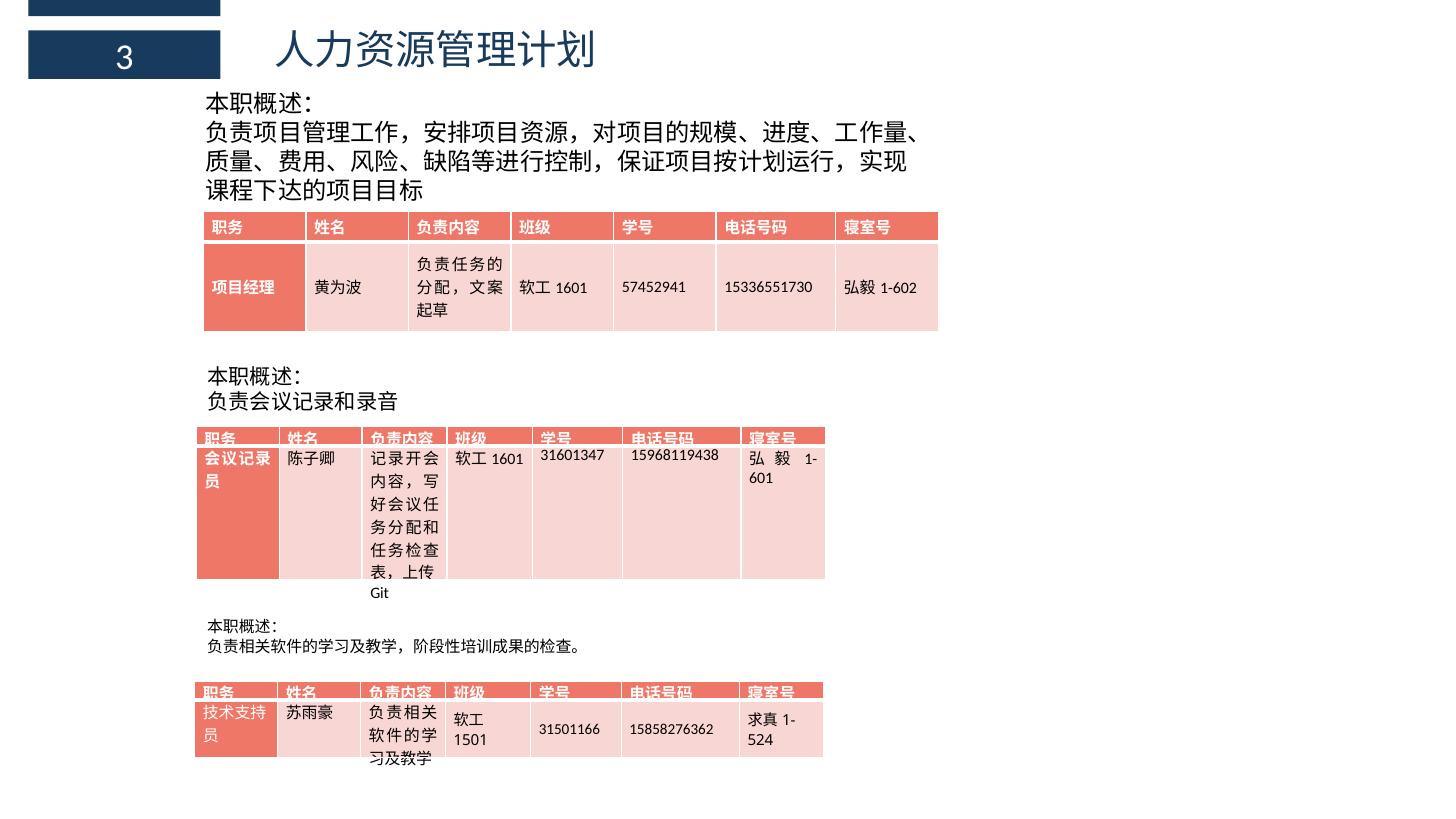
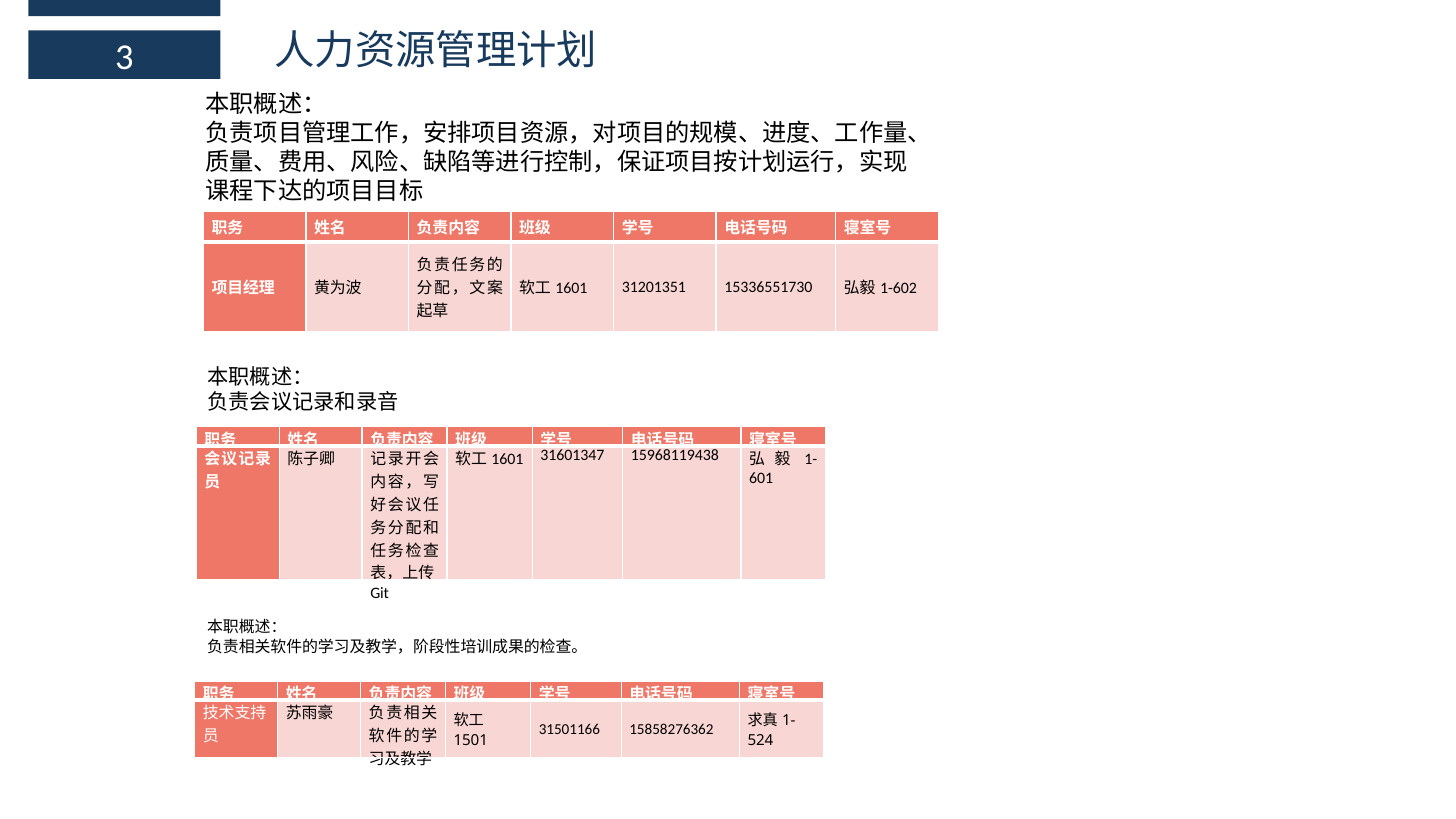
57452941: 57452941 -> 31201351
